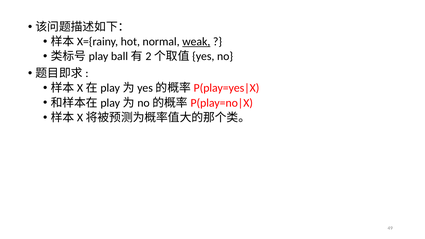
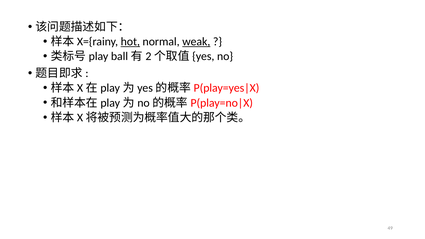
hot underline: none -> present
